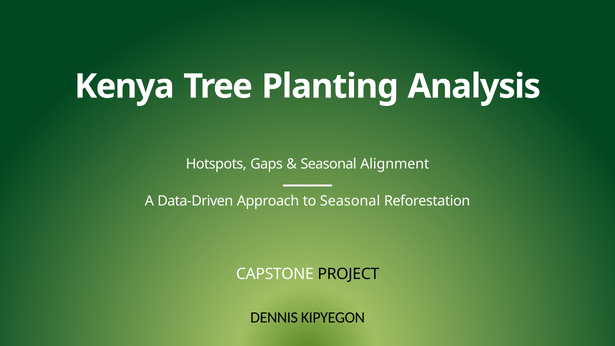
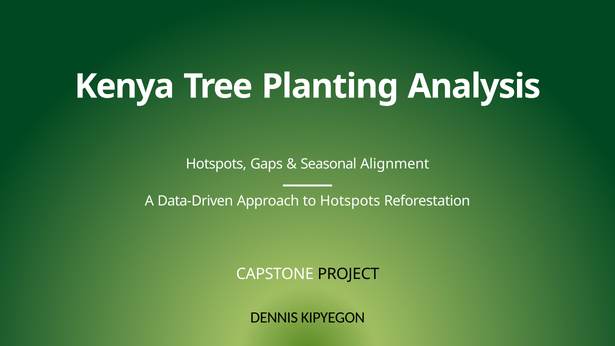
to Seasonal: Seasonal -> Hotspots
